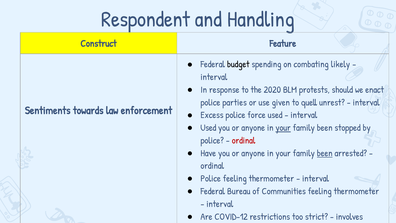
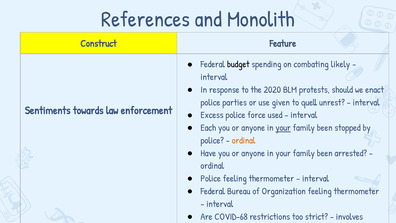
Respondent: Respondent -> References
Handling: Handling -> Monolith
Used at (208, 128): Used -> Each
ordinal at (244, 140) colour: red -> orange
been at (325, 153) underline: present -> none
Communities: Communities -> Organization
COVID-12: COVID-12 -> COVID-68
